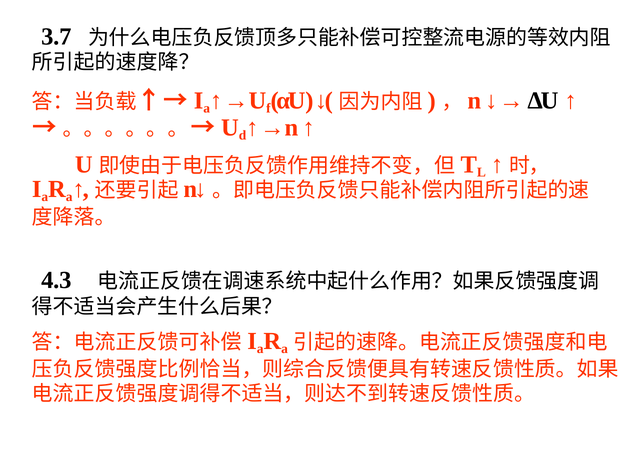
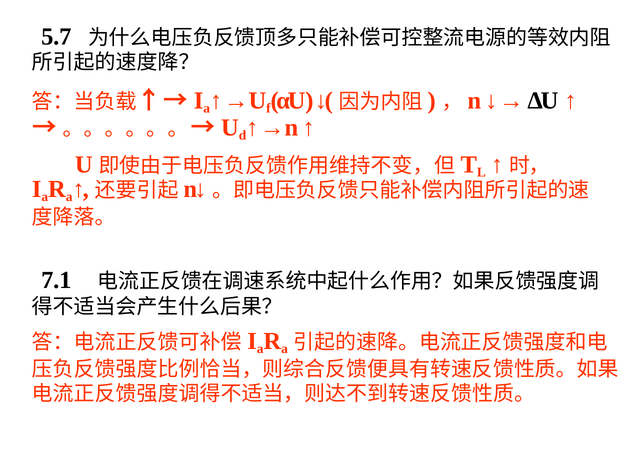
3.7: 3.7 -> 5.7
4.3: 4.3 -> 7.1
